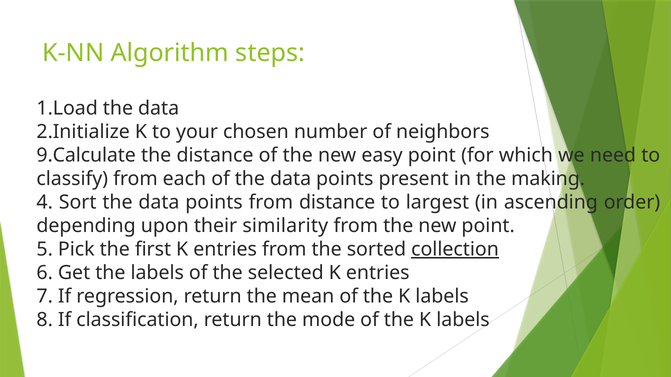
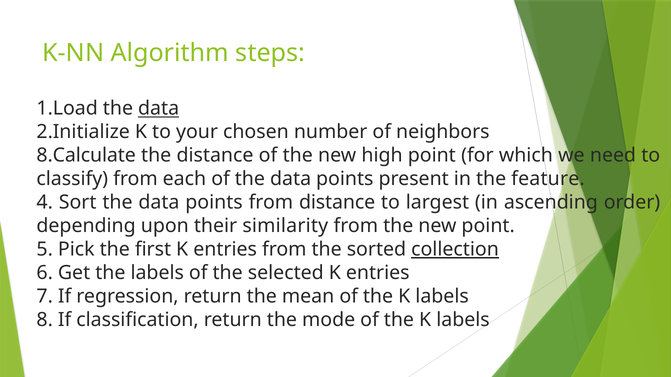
data at (159, 109) underline: none -> present
9.Calculate: 9.Calculate -> 8.Calculate
easy: easy -> high
making: making -> feature
